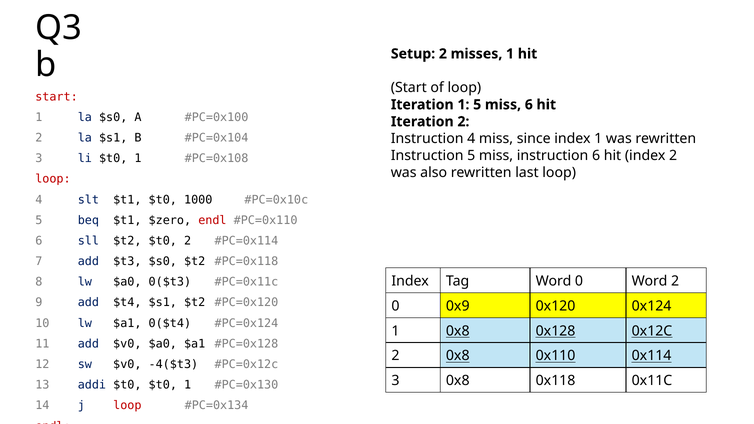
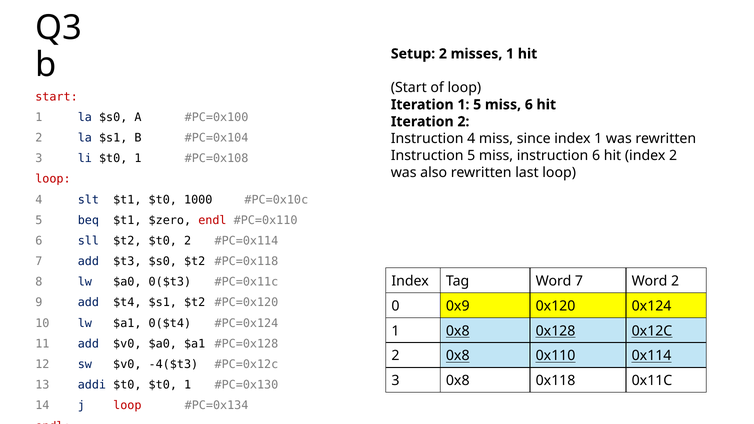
Word 0: 0 -> 7
